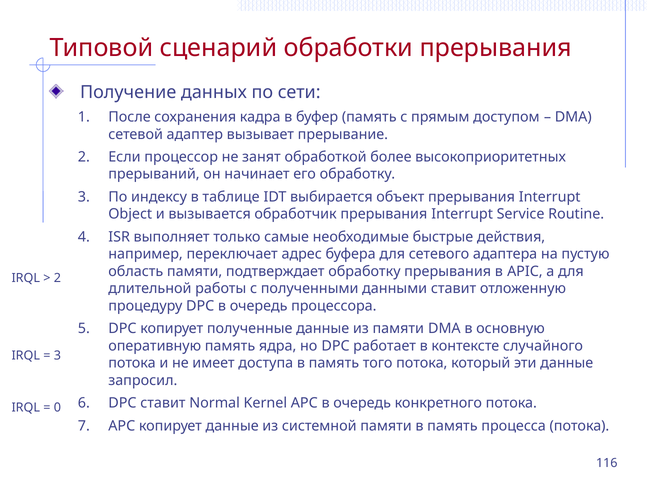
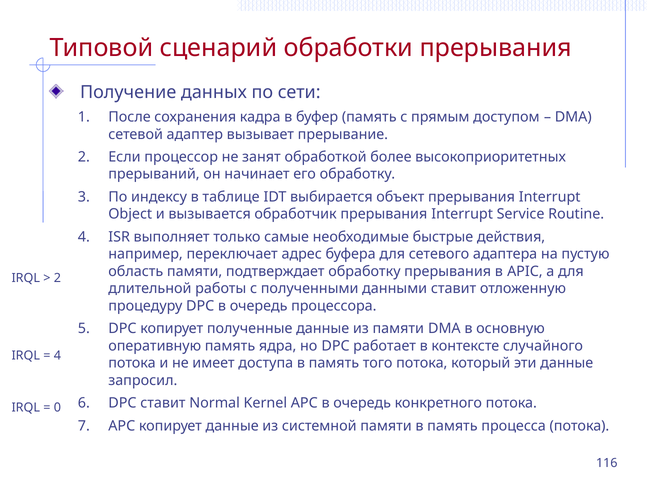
3 at (57, 355): 3 -> 4
